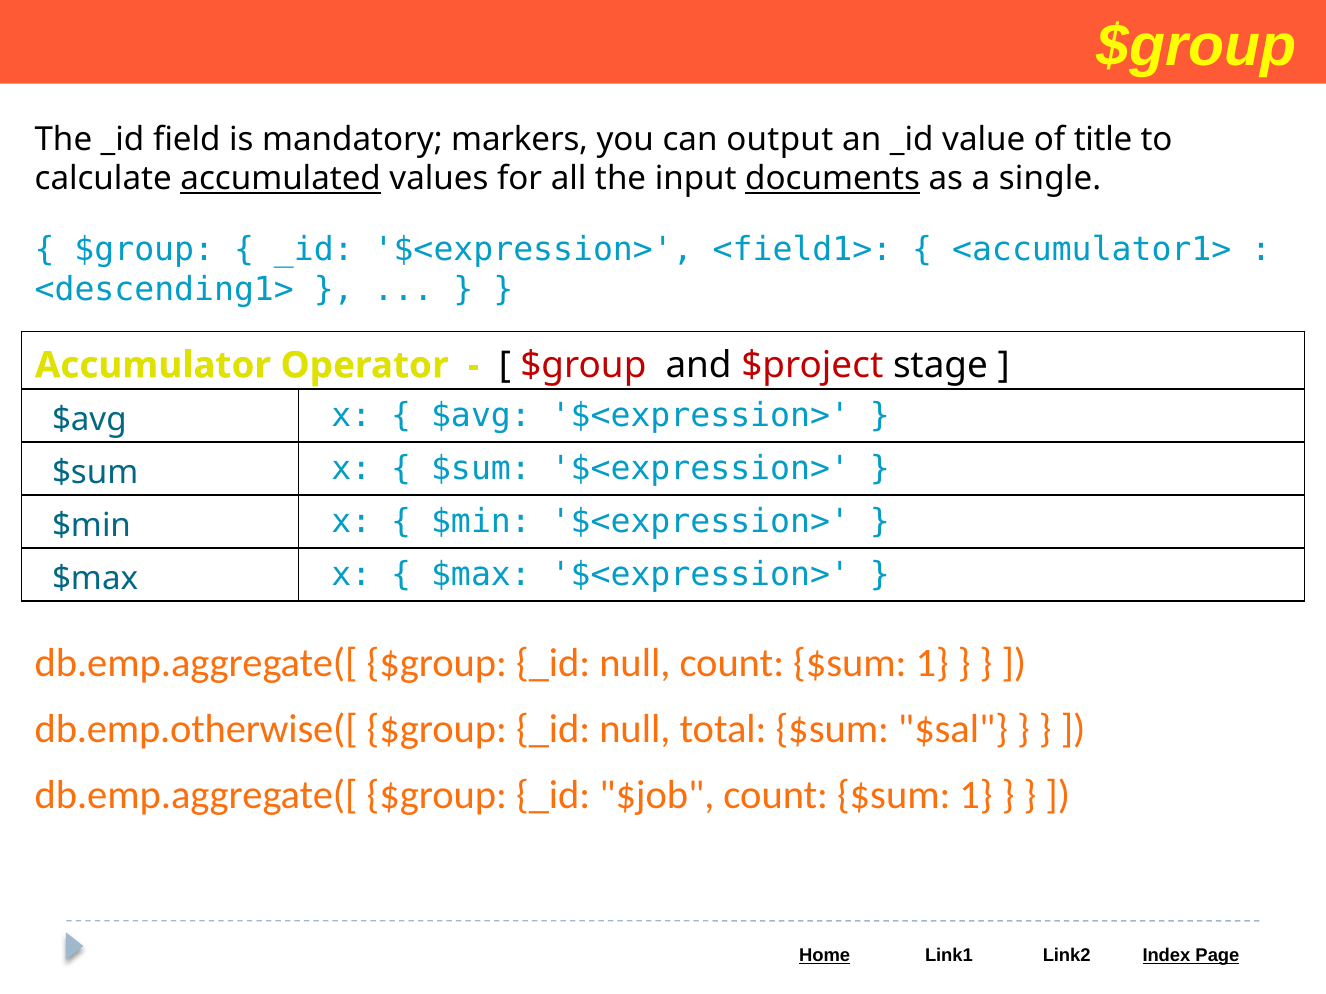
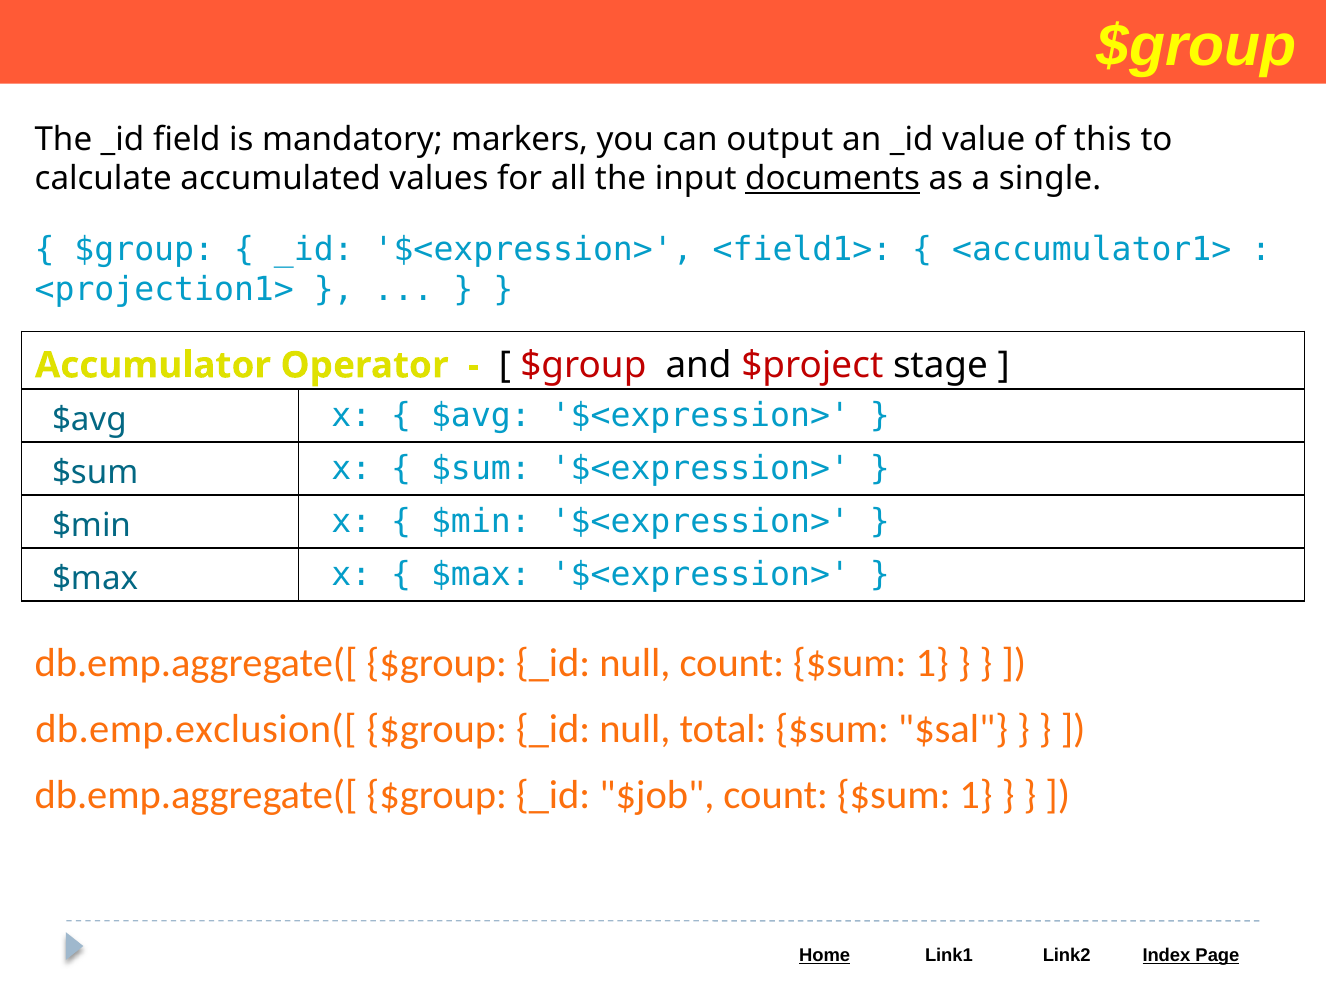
title: title -> this
accumulated underline: present -> none
<descending1>: <descending1> -> <projection1>
db.emp.otherwise([: db.emp.otherwise([ -> db.emp.exclusion([
